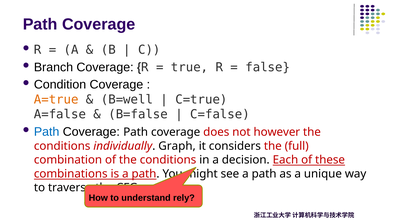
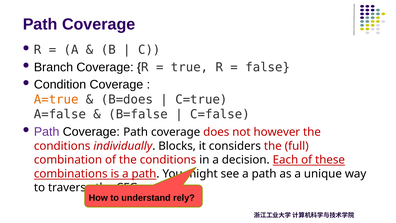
B=well: B=well -> B=does
Path at (47, 132) colour: blue -> purple
Graph: Graph -> Blocks
